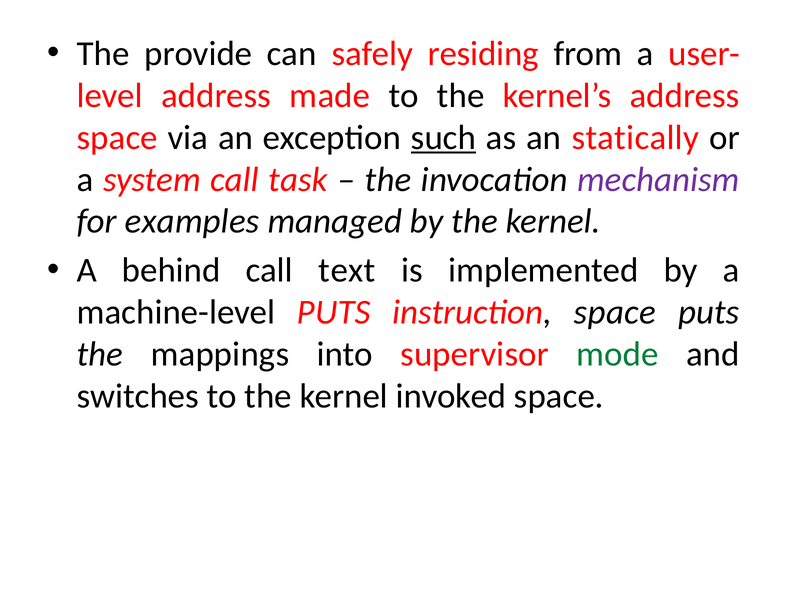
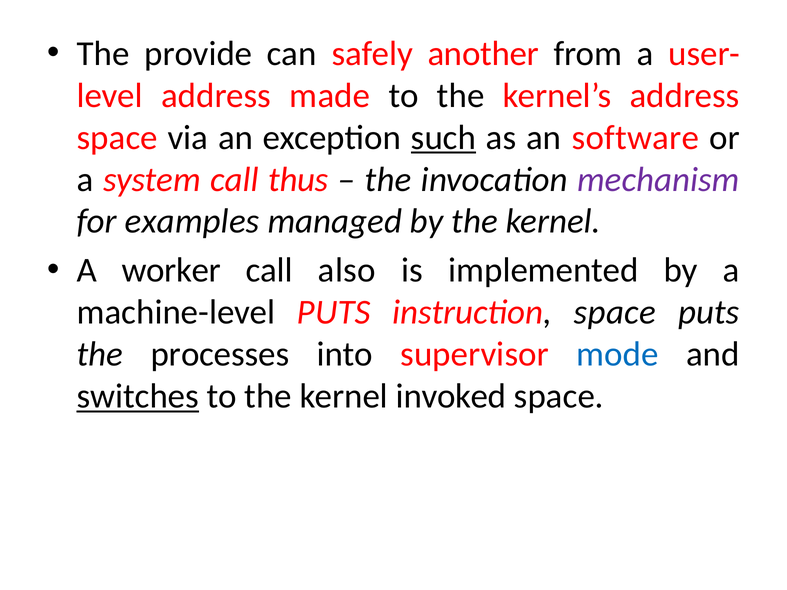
residing: residing -> another
statically: statically -> software
task: task -> thus
behind: behind -> worker
text: text -> also
mappings: mappings -> processes
mode colour: green -> blue
switches underline: none -> present
